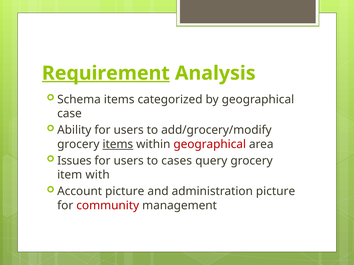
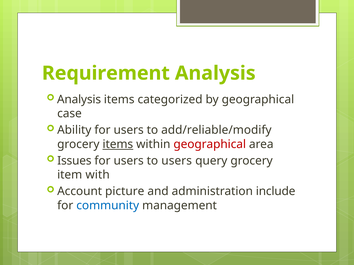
Requirement underline: present -> none
Schema at (79, 100): Schema -> Analysis
add/grocery/modify: add/grocery/modify -> add/reliable/modify
to cases: cases -> users
administration picture: picture -> include
community colour: red -> blue
